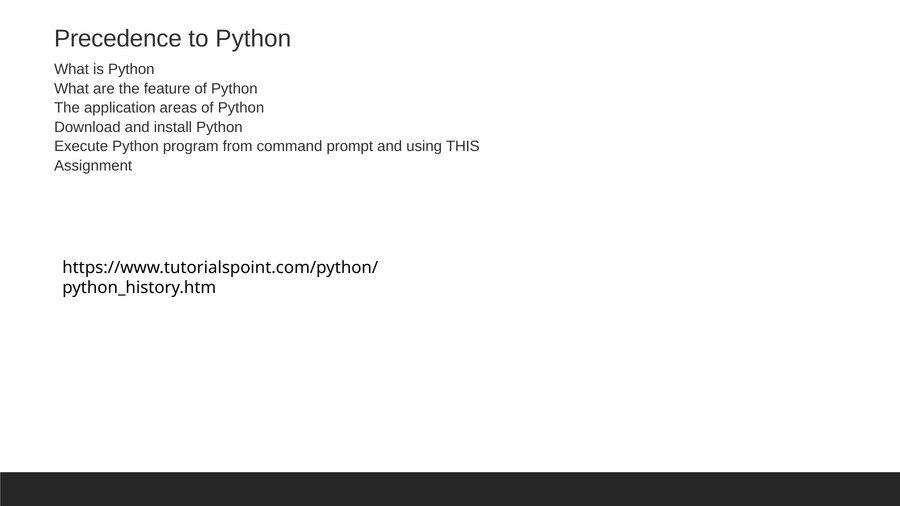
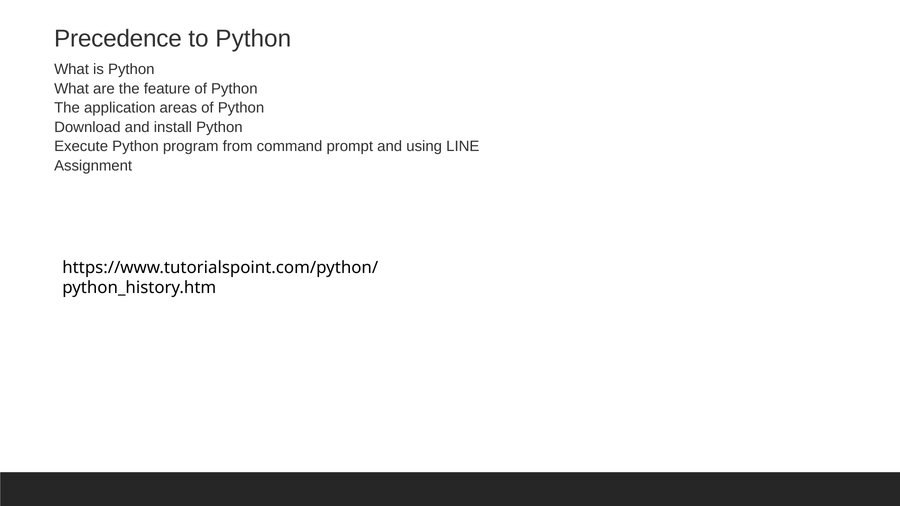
THIS: THIS -> LINE
